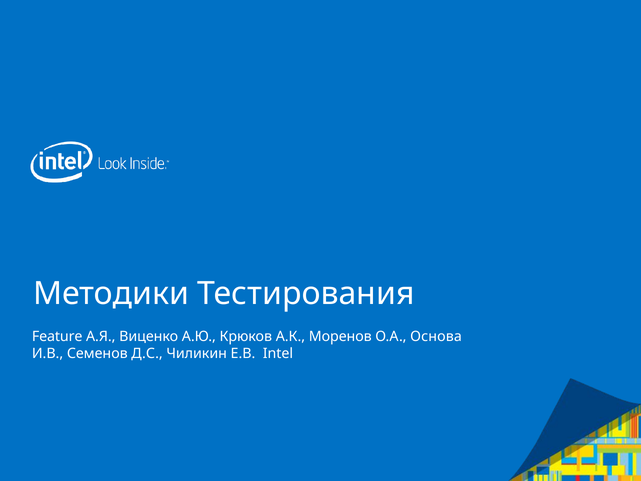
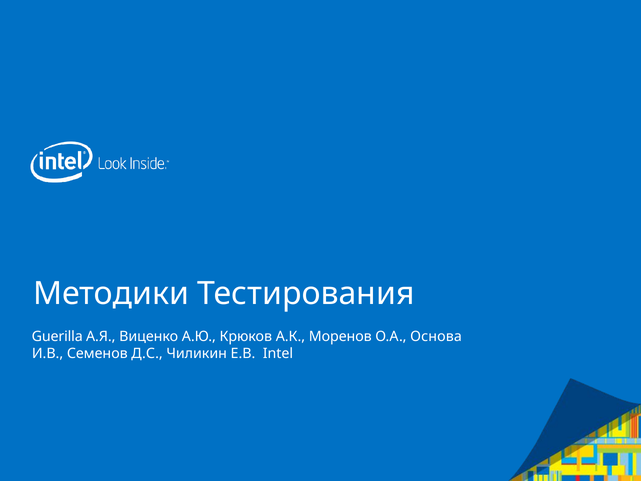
Feature: Feature -> Guerilla
